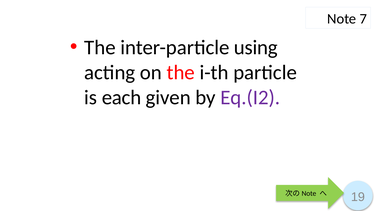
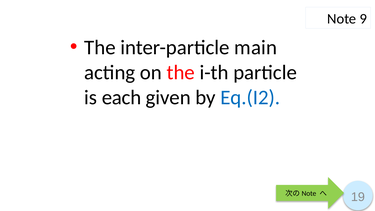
7: 7 -> 9
using: using -> main
Eq.(I2 colour: purple -> blue
